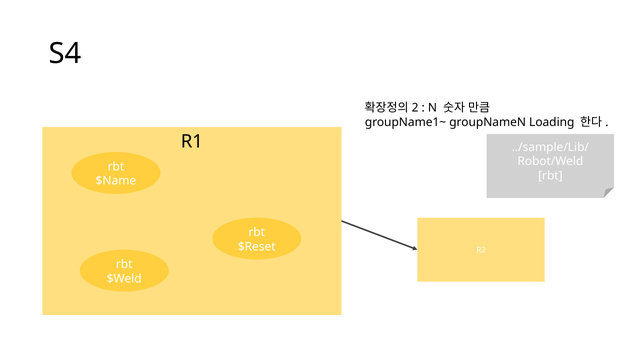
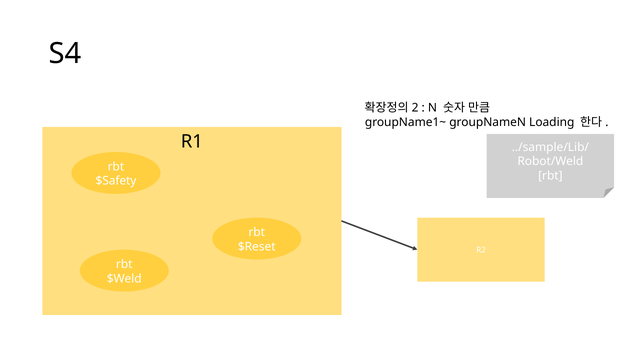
$Name: $Name -> $Safety
